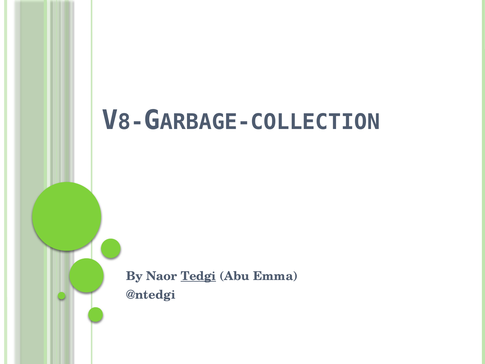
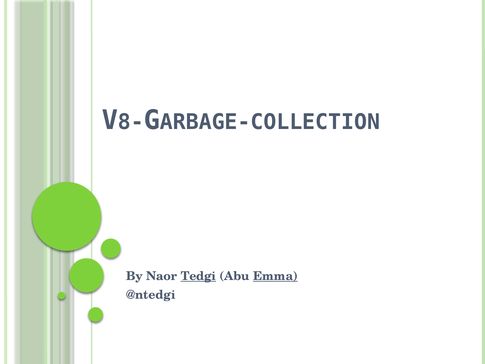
Emma underline: none -> present
